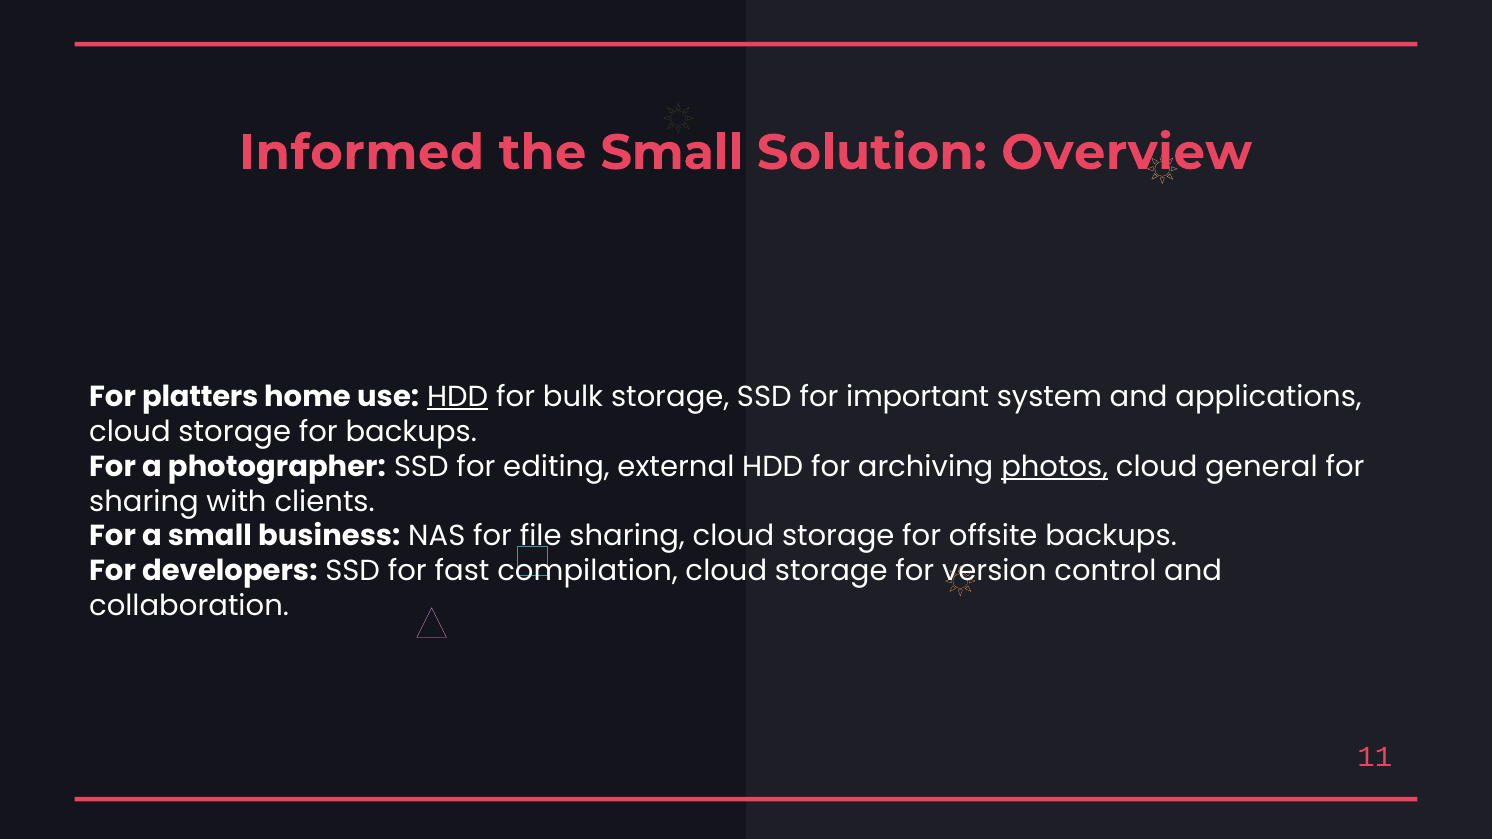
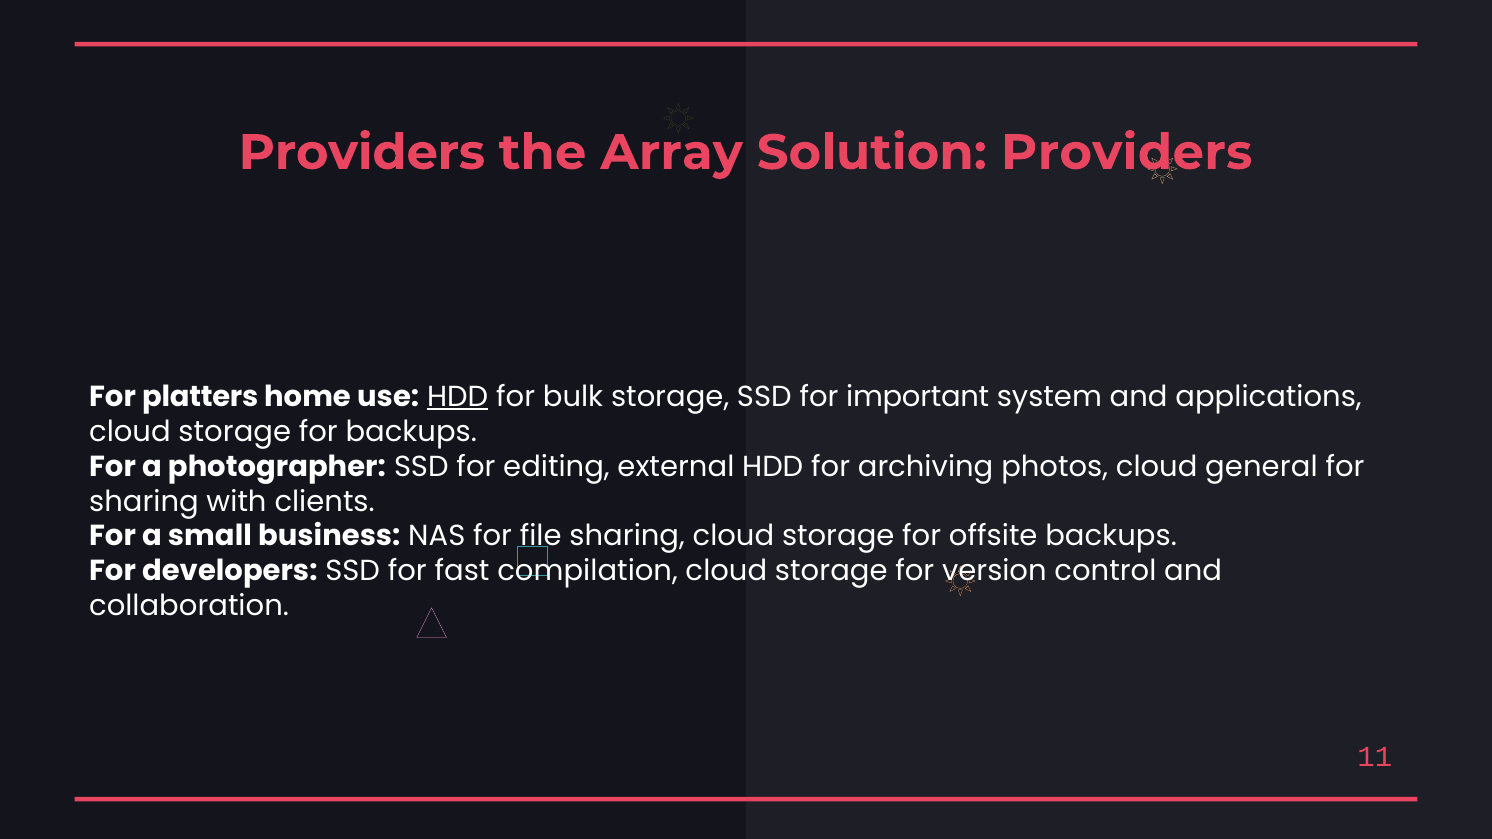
Informed at (362, 153): Informed -> Providers
the Small: Small -> Array
Solution Overview: Overview -> Providers
photos underline: present -> none
